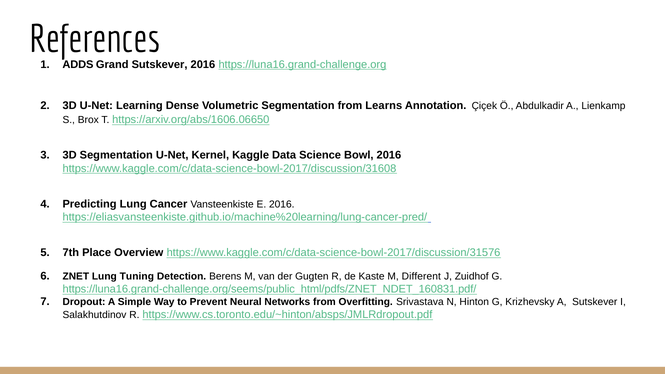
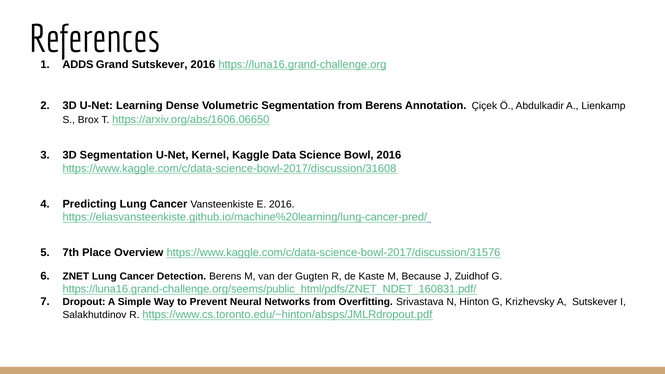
from Learns: Learns -> Berens
ZNET Lung Tuning: Tuning -> Cancer
Different: Different -> Because
